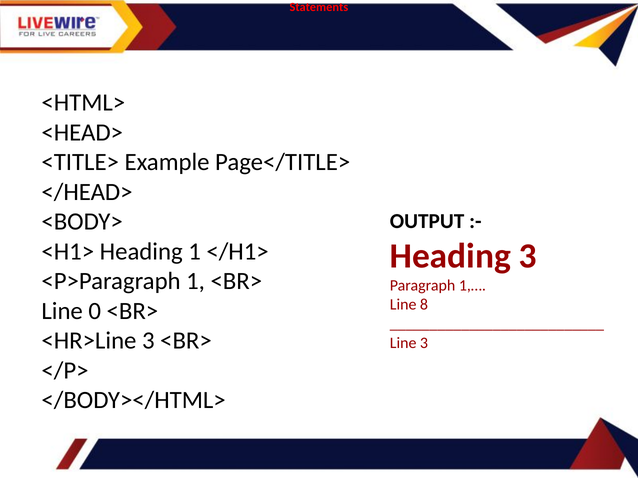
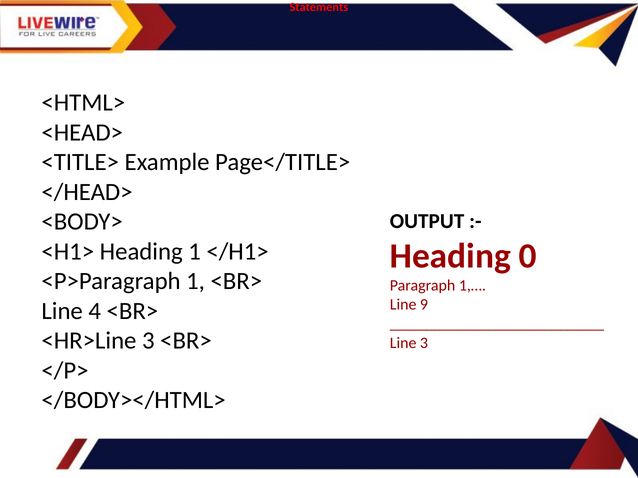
Heading 3: 3 -> 0
8: 8 -> 9
0: 0 -> 4
